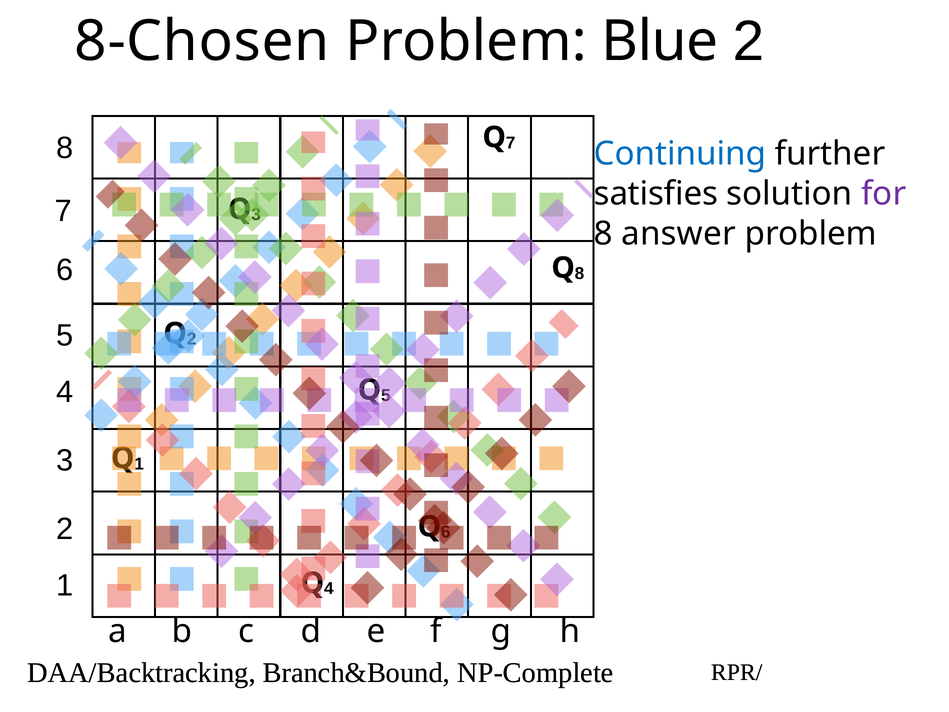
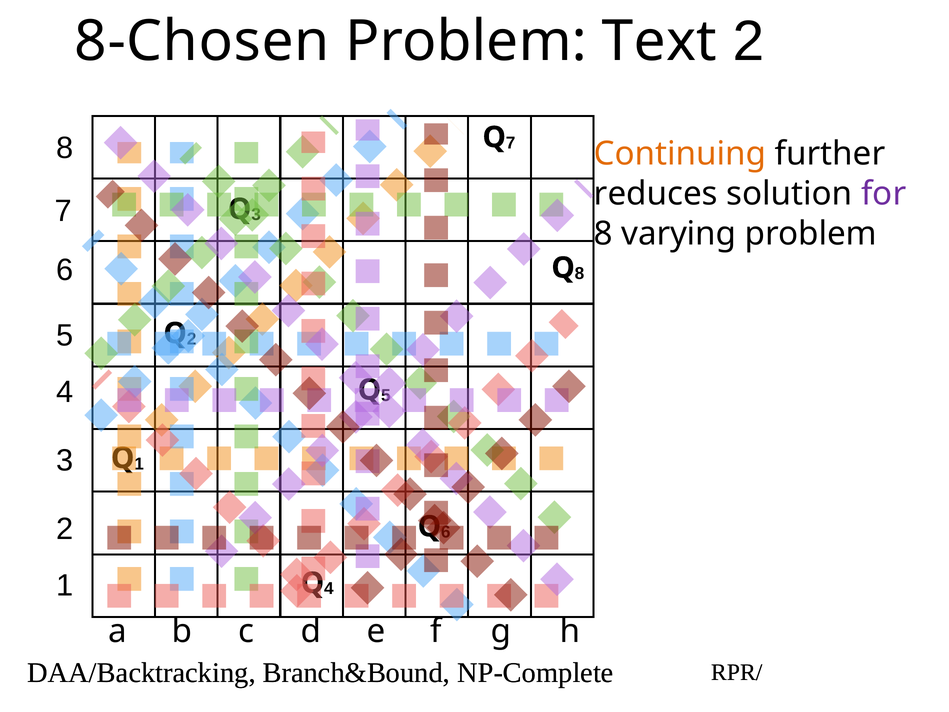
Blue: Blue -> Text
Continuing colour: blue -> orange
satisfies: satisfies -> reduces
answer: answer -> varying
